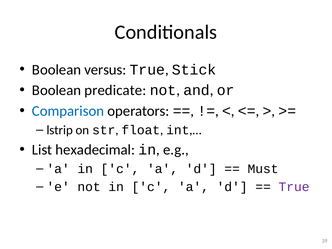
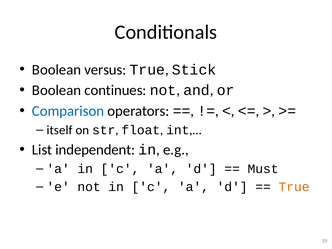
predicate: predicate -> continues
lstrip: lstrip -> itself
hexadecimal: hexadecimal -> independent
True at (294, 187) colour: purple -> orange
